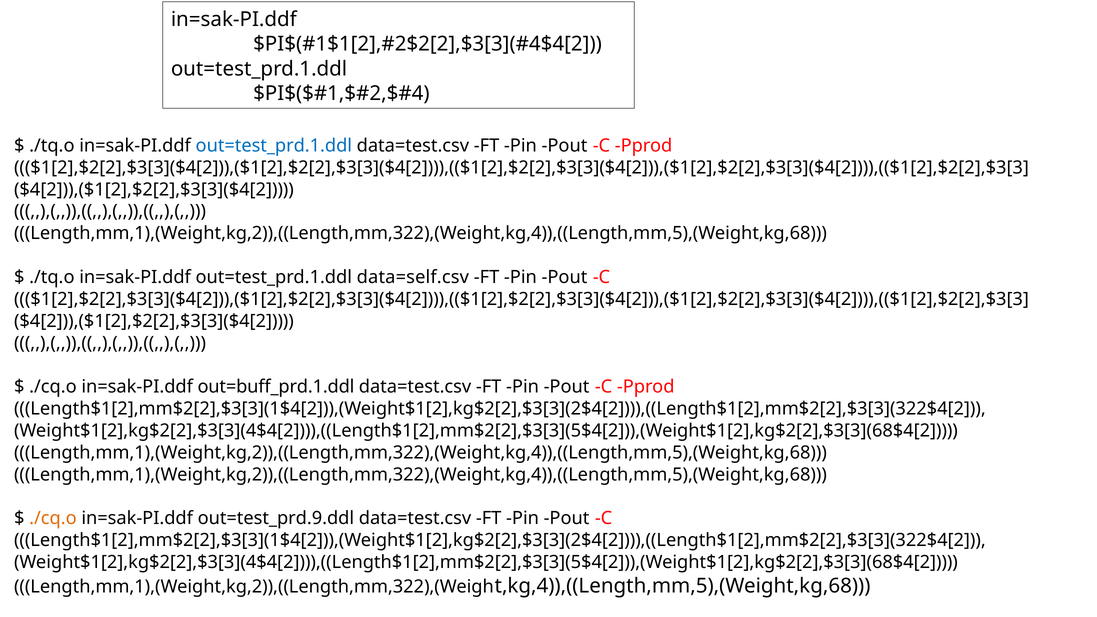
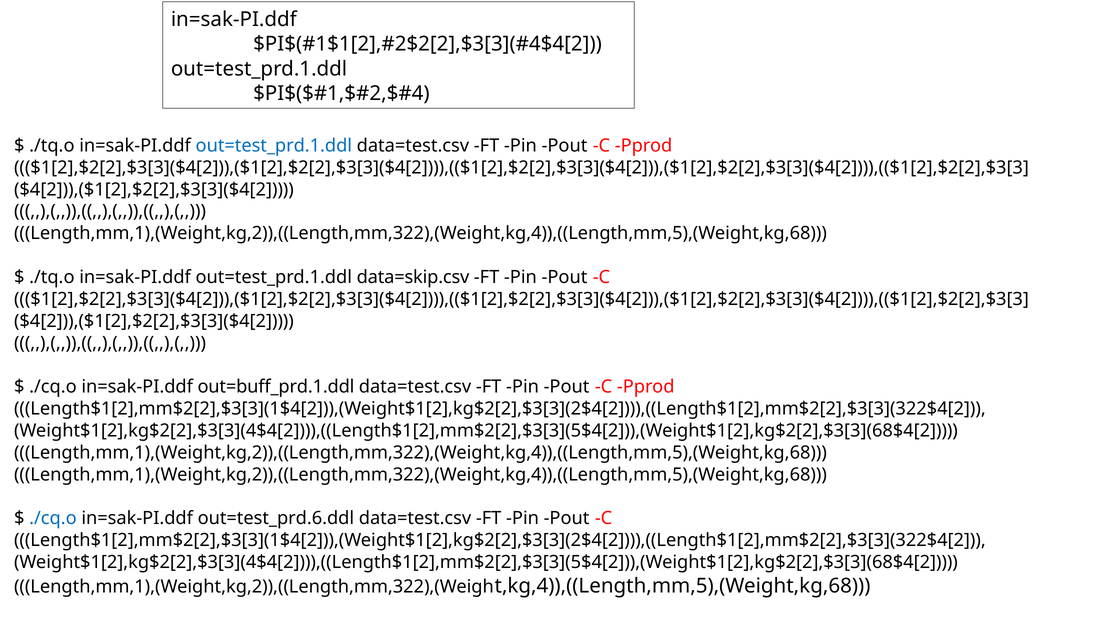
data=self.csv: data=self.csv -> data=skip.csv
./cq.o at (53, 518) colour: orange -> blue
out=test_prd.9.ddl: out=test_prd.9.ddl -> out=test_prd.6.ddl
